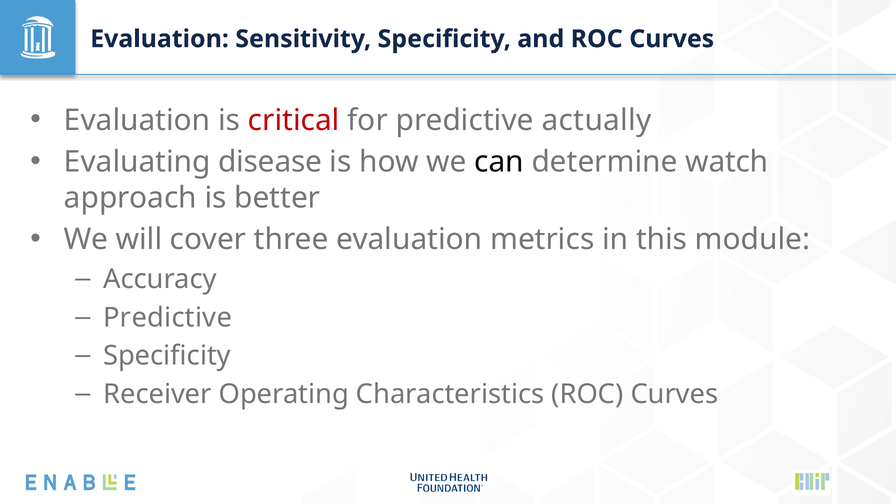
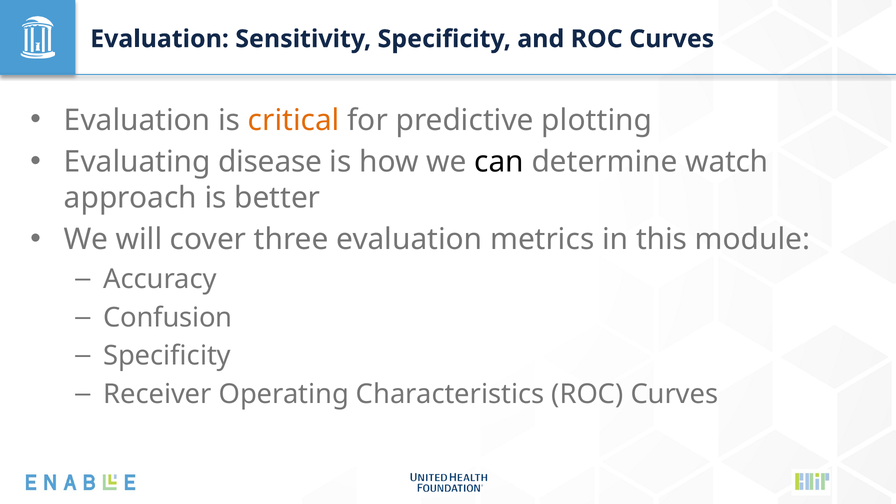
critical colour: red -> orange
actually: actually -> plotting
Predictive at (168, 318): Predictive -> Confusion
